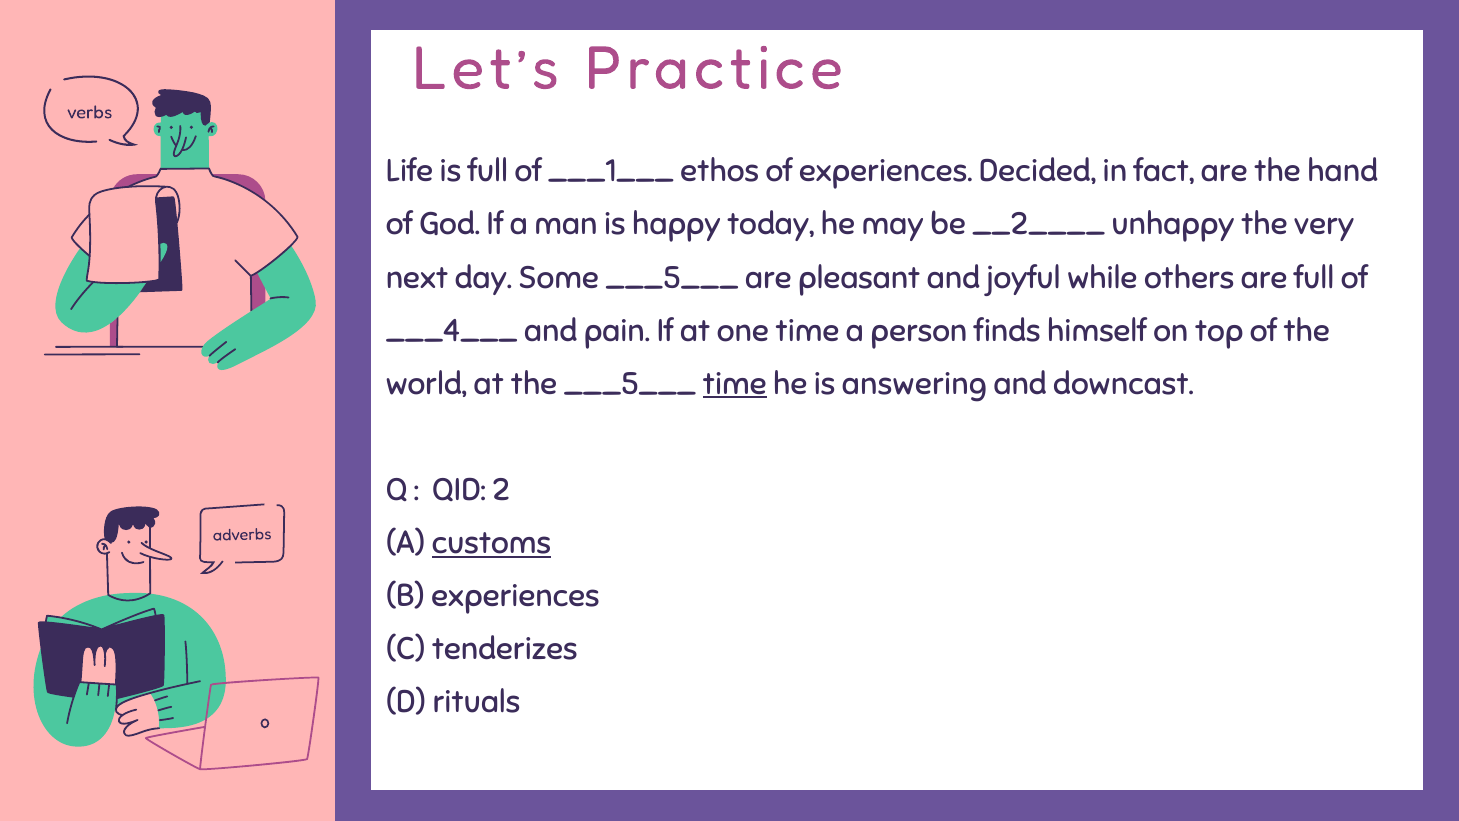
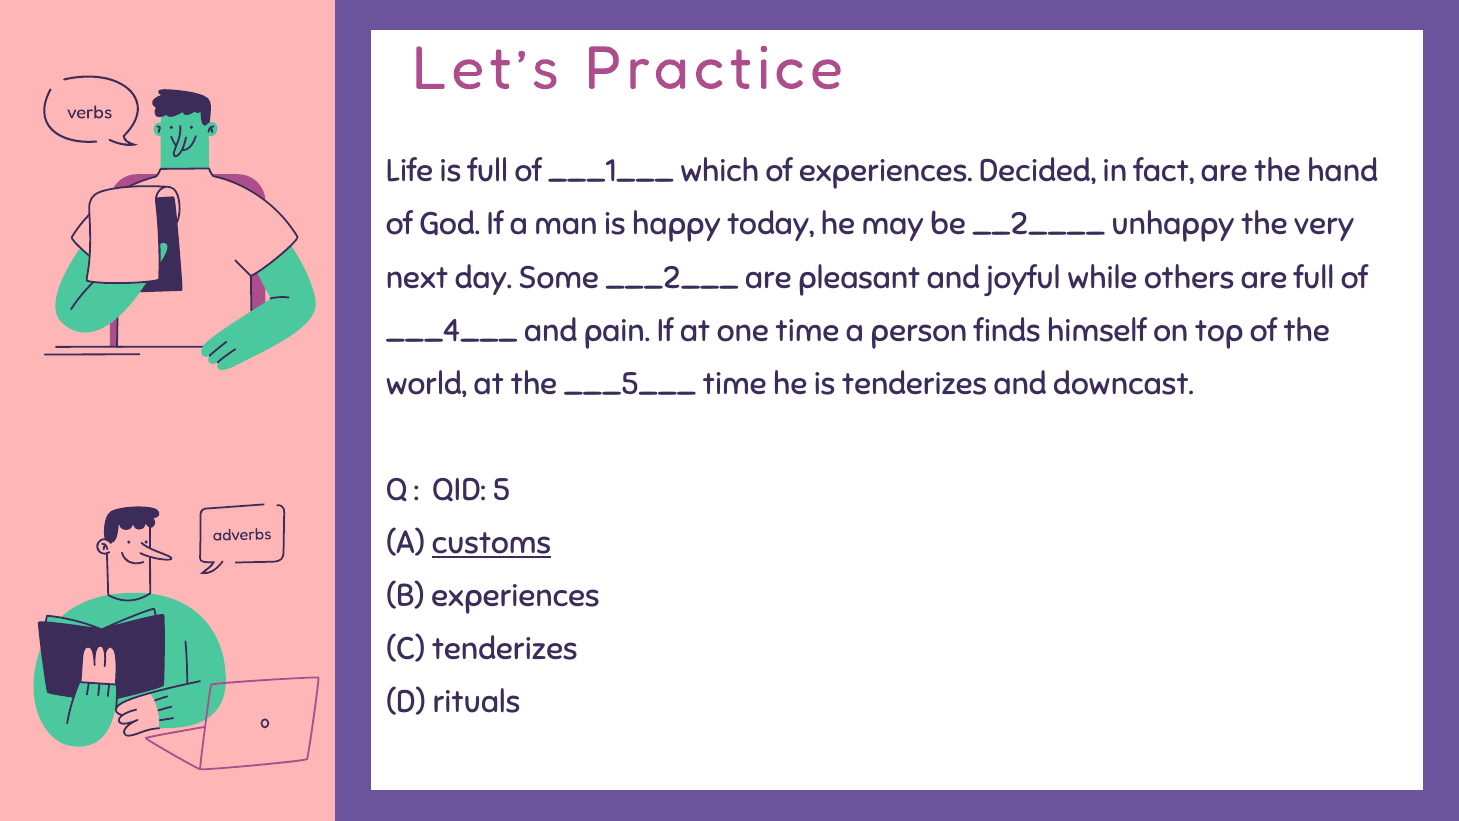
ethos: ethos -> which
Some ___5___: ___5___ -> ___2___
time at (735, 384) underline: present -> none
is answering: answering -> tenderizes
2: 2 -> 5
